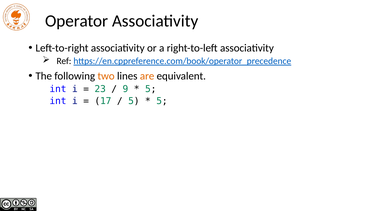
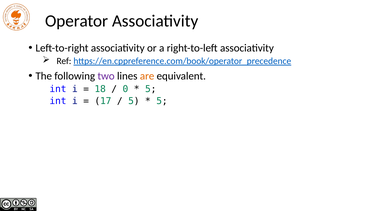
two colour: orange -> purple
23: 23 -> 18
9: 9 -> 0
